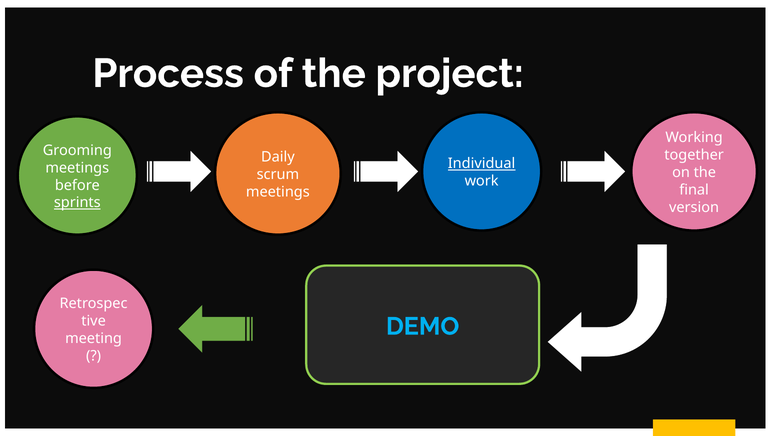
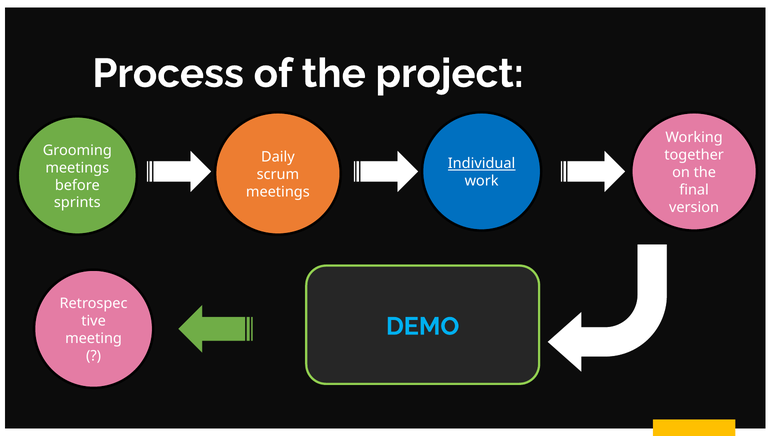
sprints underline: present -> none
